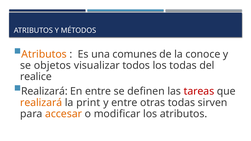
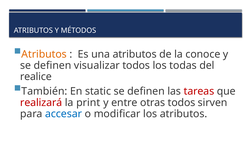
una comunes: comunes -> atributos
objetos at (52, 66): objetos -> definen
Realizará at (44, 91): Realizará -> También
En entre: entre -> static
realizará at (41, 103) colour: orange -> red
otras todas: todas -> todos
accesar colour: orange -> blue
